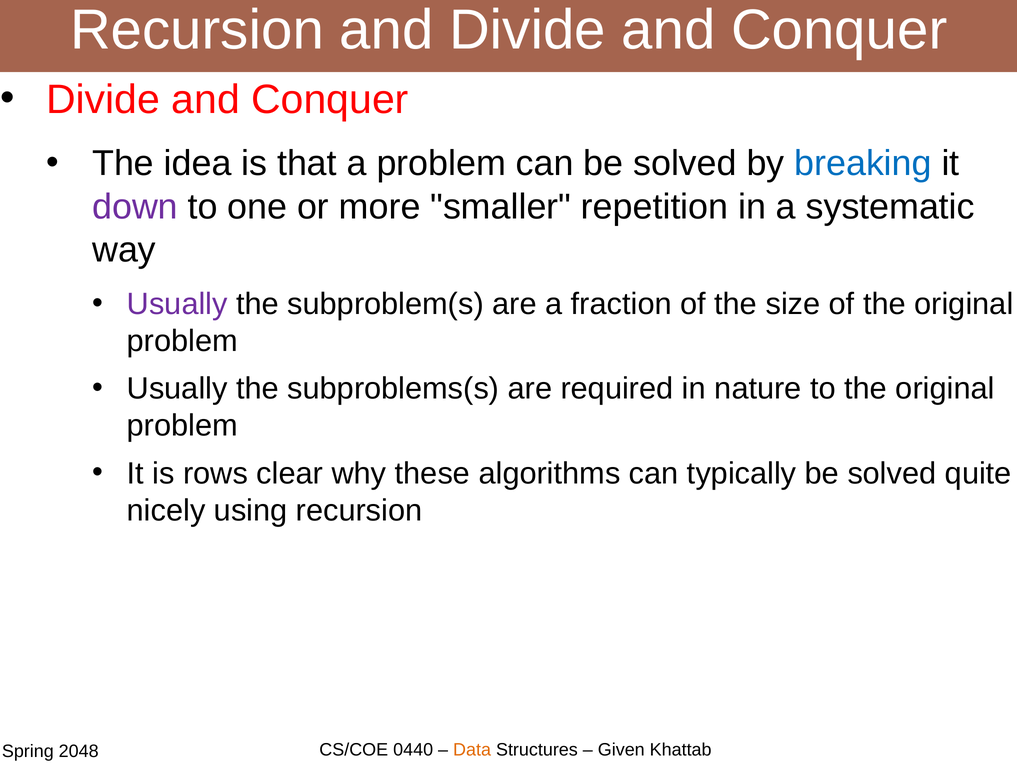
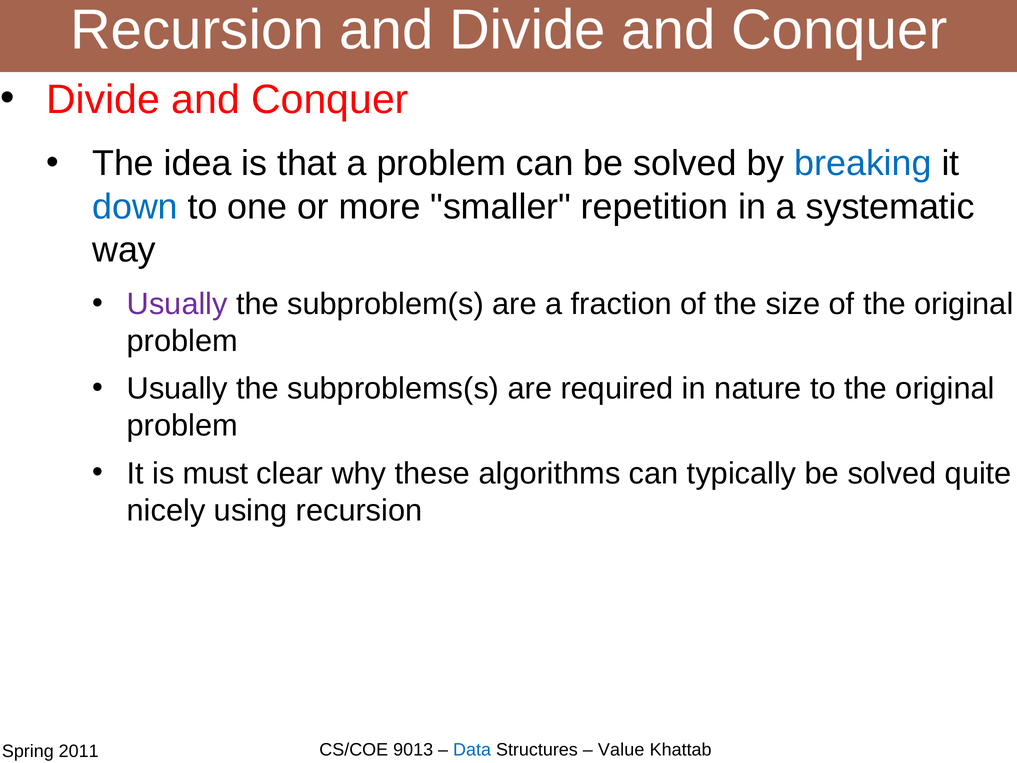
down colour: purple -> blue
rows: rows -> must
2048: 2048 -> 2011
0440: 0440 -> 9013
Data colour: orange -> blue
Given: Given -> Value
